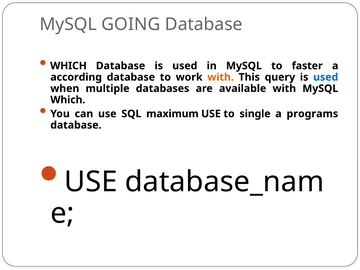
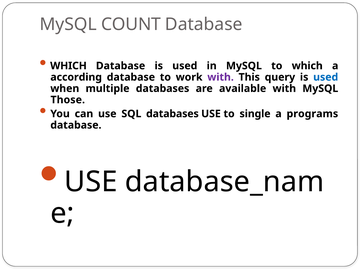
GOING: GOING -> COUNT
to faster: faster -> which
with at (221, 77) colour: orange -> purple
Which at (68, 100): Which -> Those
SQL maximum: maximum -> databases
